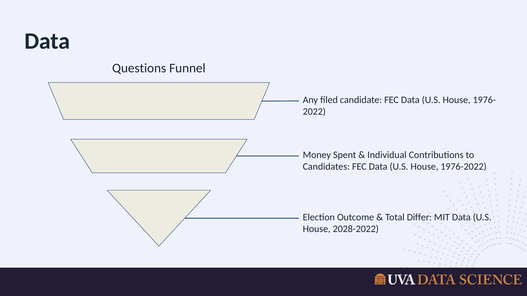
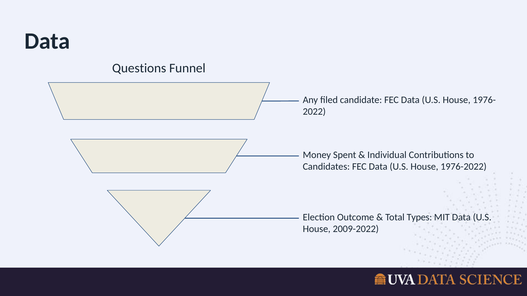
Differ: Differ -> Types
2028-2022: 2028-2022 -> 2009-2022
